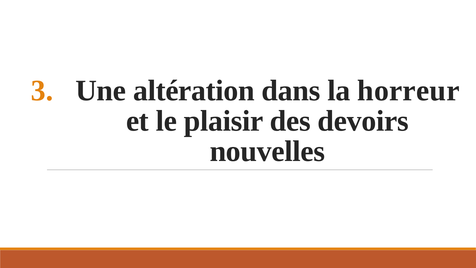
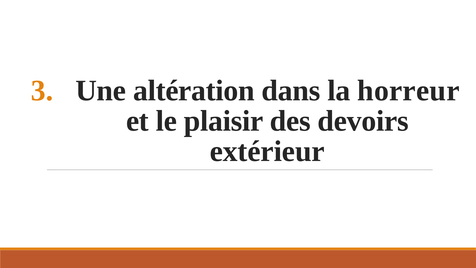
nouvelles: nouvelles -> extérieur
